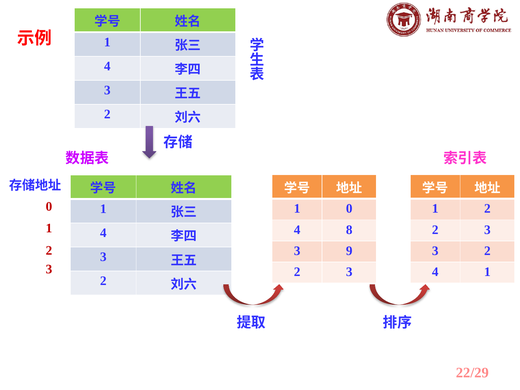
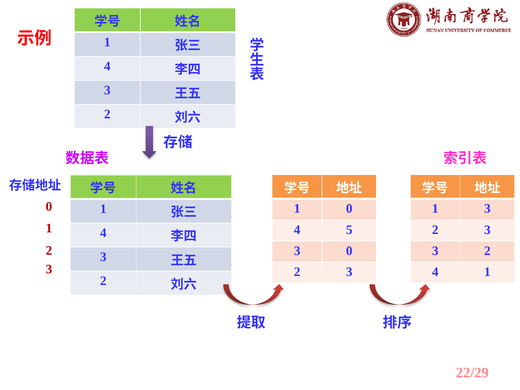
2 at (487, 209): 2 -> 3
8: 8 -> 5
3 9: 9 -> 0
